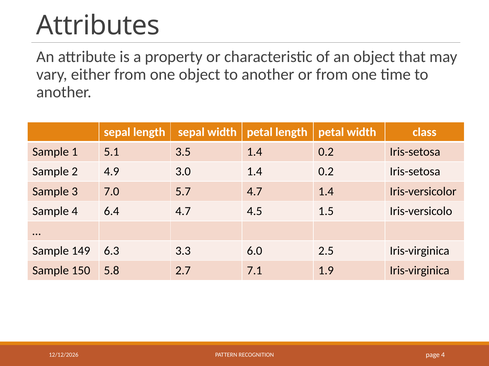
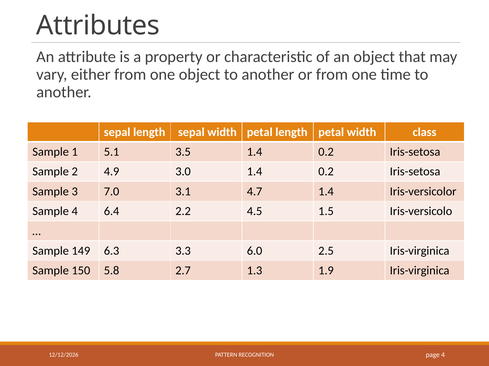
5.7: 5.7 -> 3.1
6.4 4.7: 4.7 -> 2.2
7.1: 7.1 -> 1.3
